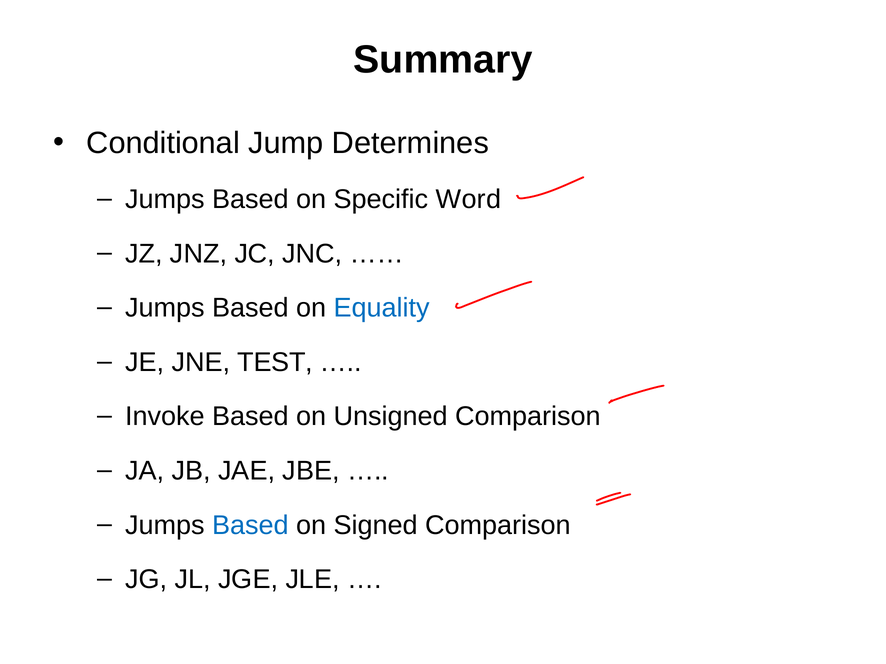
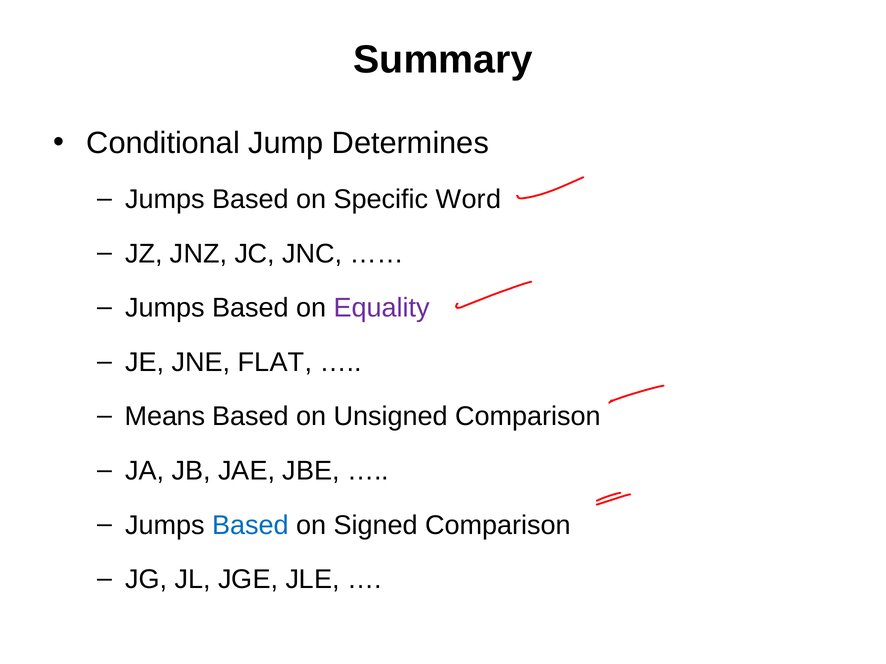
Equality colour: blue -> purple
TEST: TEST -> FLAT
Invoke: Invoke -> Means
